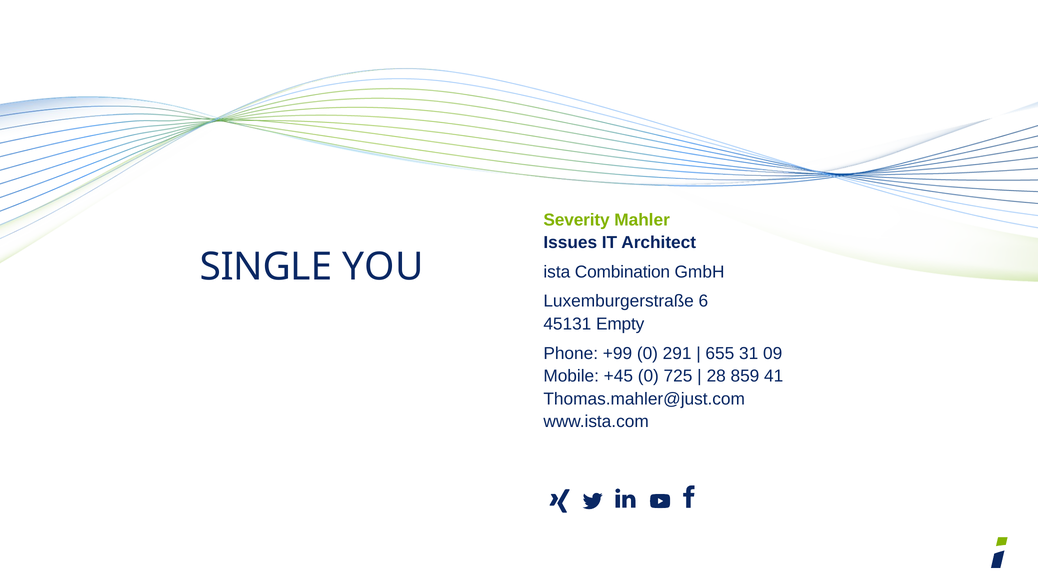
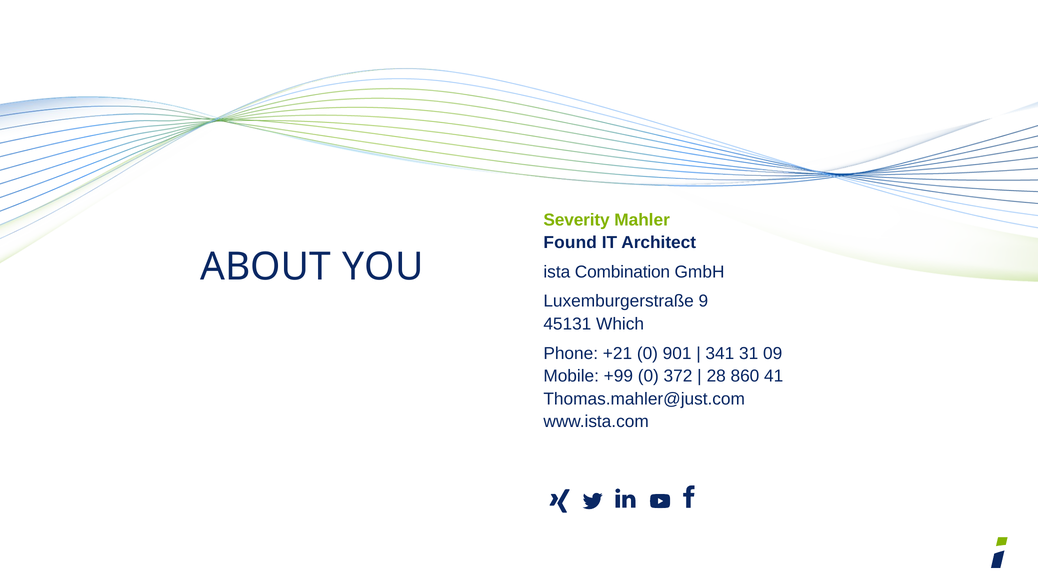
Issues: Issues -> Found
SINGLE: SINGLE -> ABOUT
6: 6 -> 9
Empty: Empty -> Which
+99: +99 -> +21
291: 291 -> 901
655: 655 -> 341
+45: +45 -> +99
725: 725 -> 372
859: 859 -> 860
